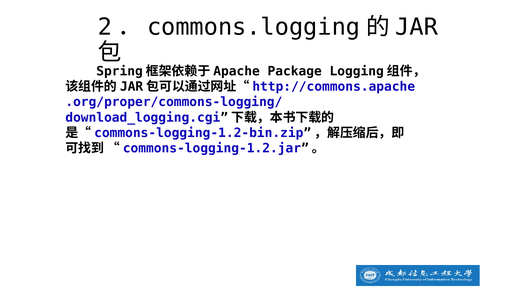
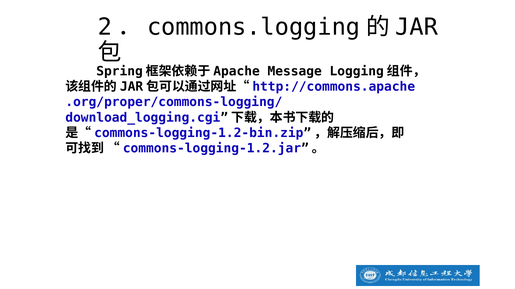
Package: Package -> Message
